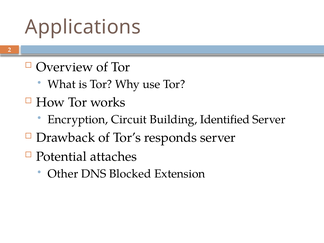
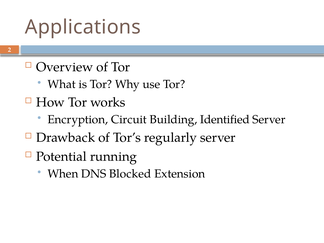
responds: responds -> regularly
attaches: attaches -> running
Other: Other -> When
